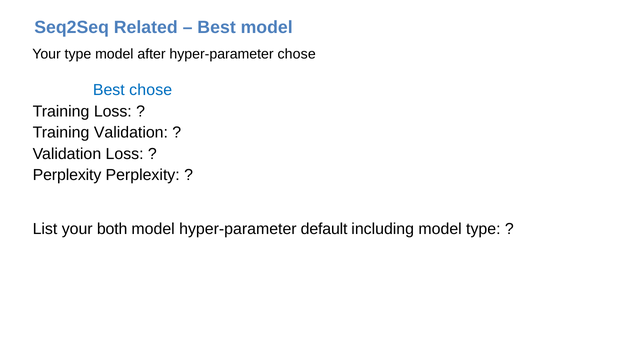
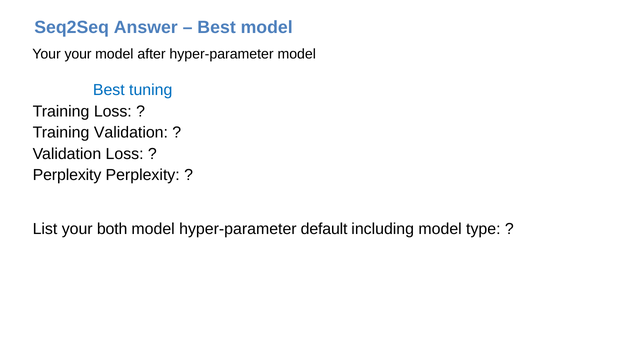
Related: Related -> Answer
Your type: type -> your
hyper-parameter chose: chose -> model
Best chose: chose -> tuning
